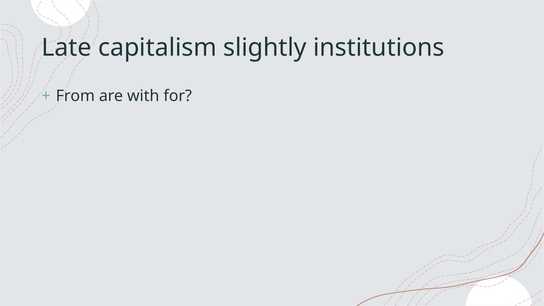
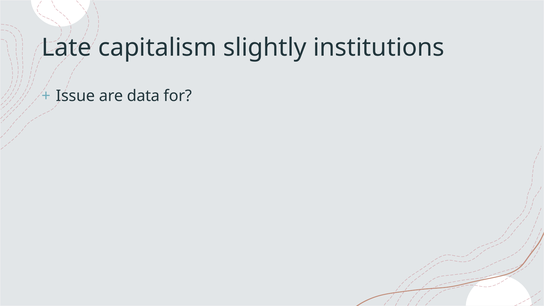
From: From -> Issue
with: with -> data
